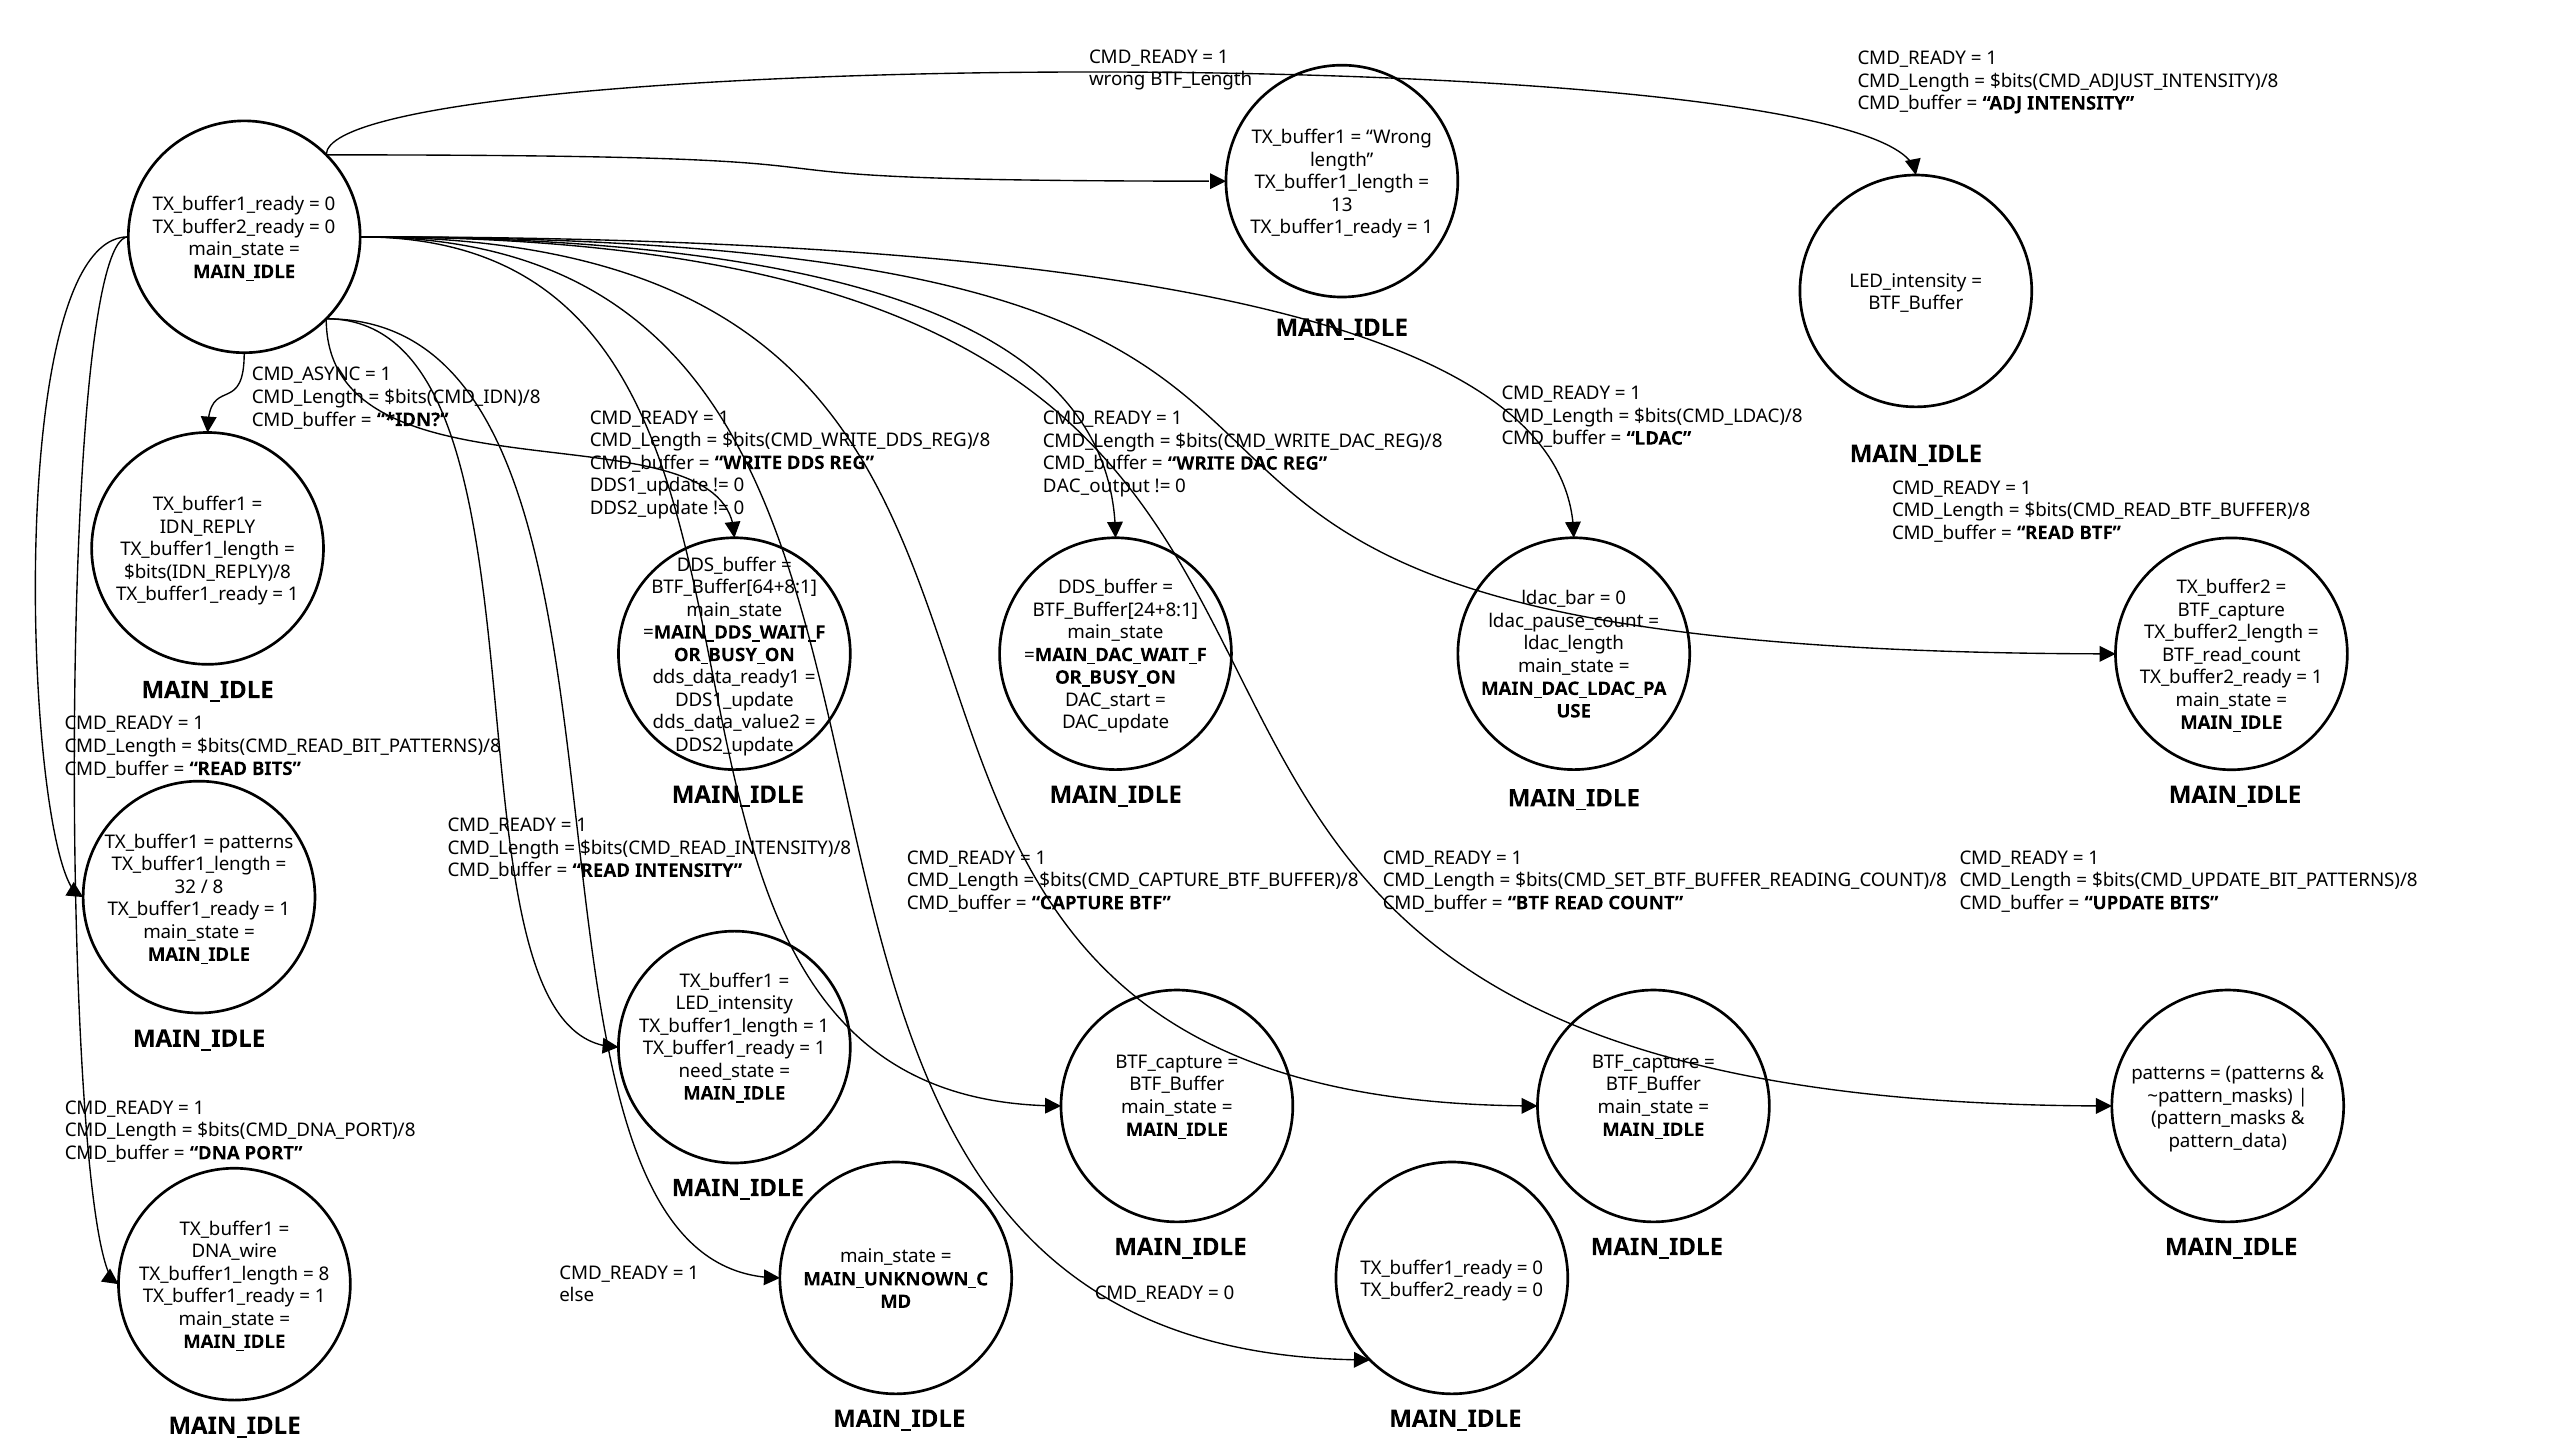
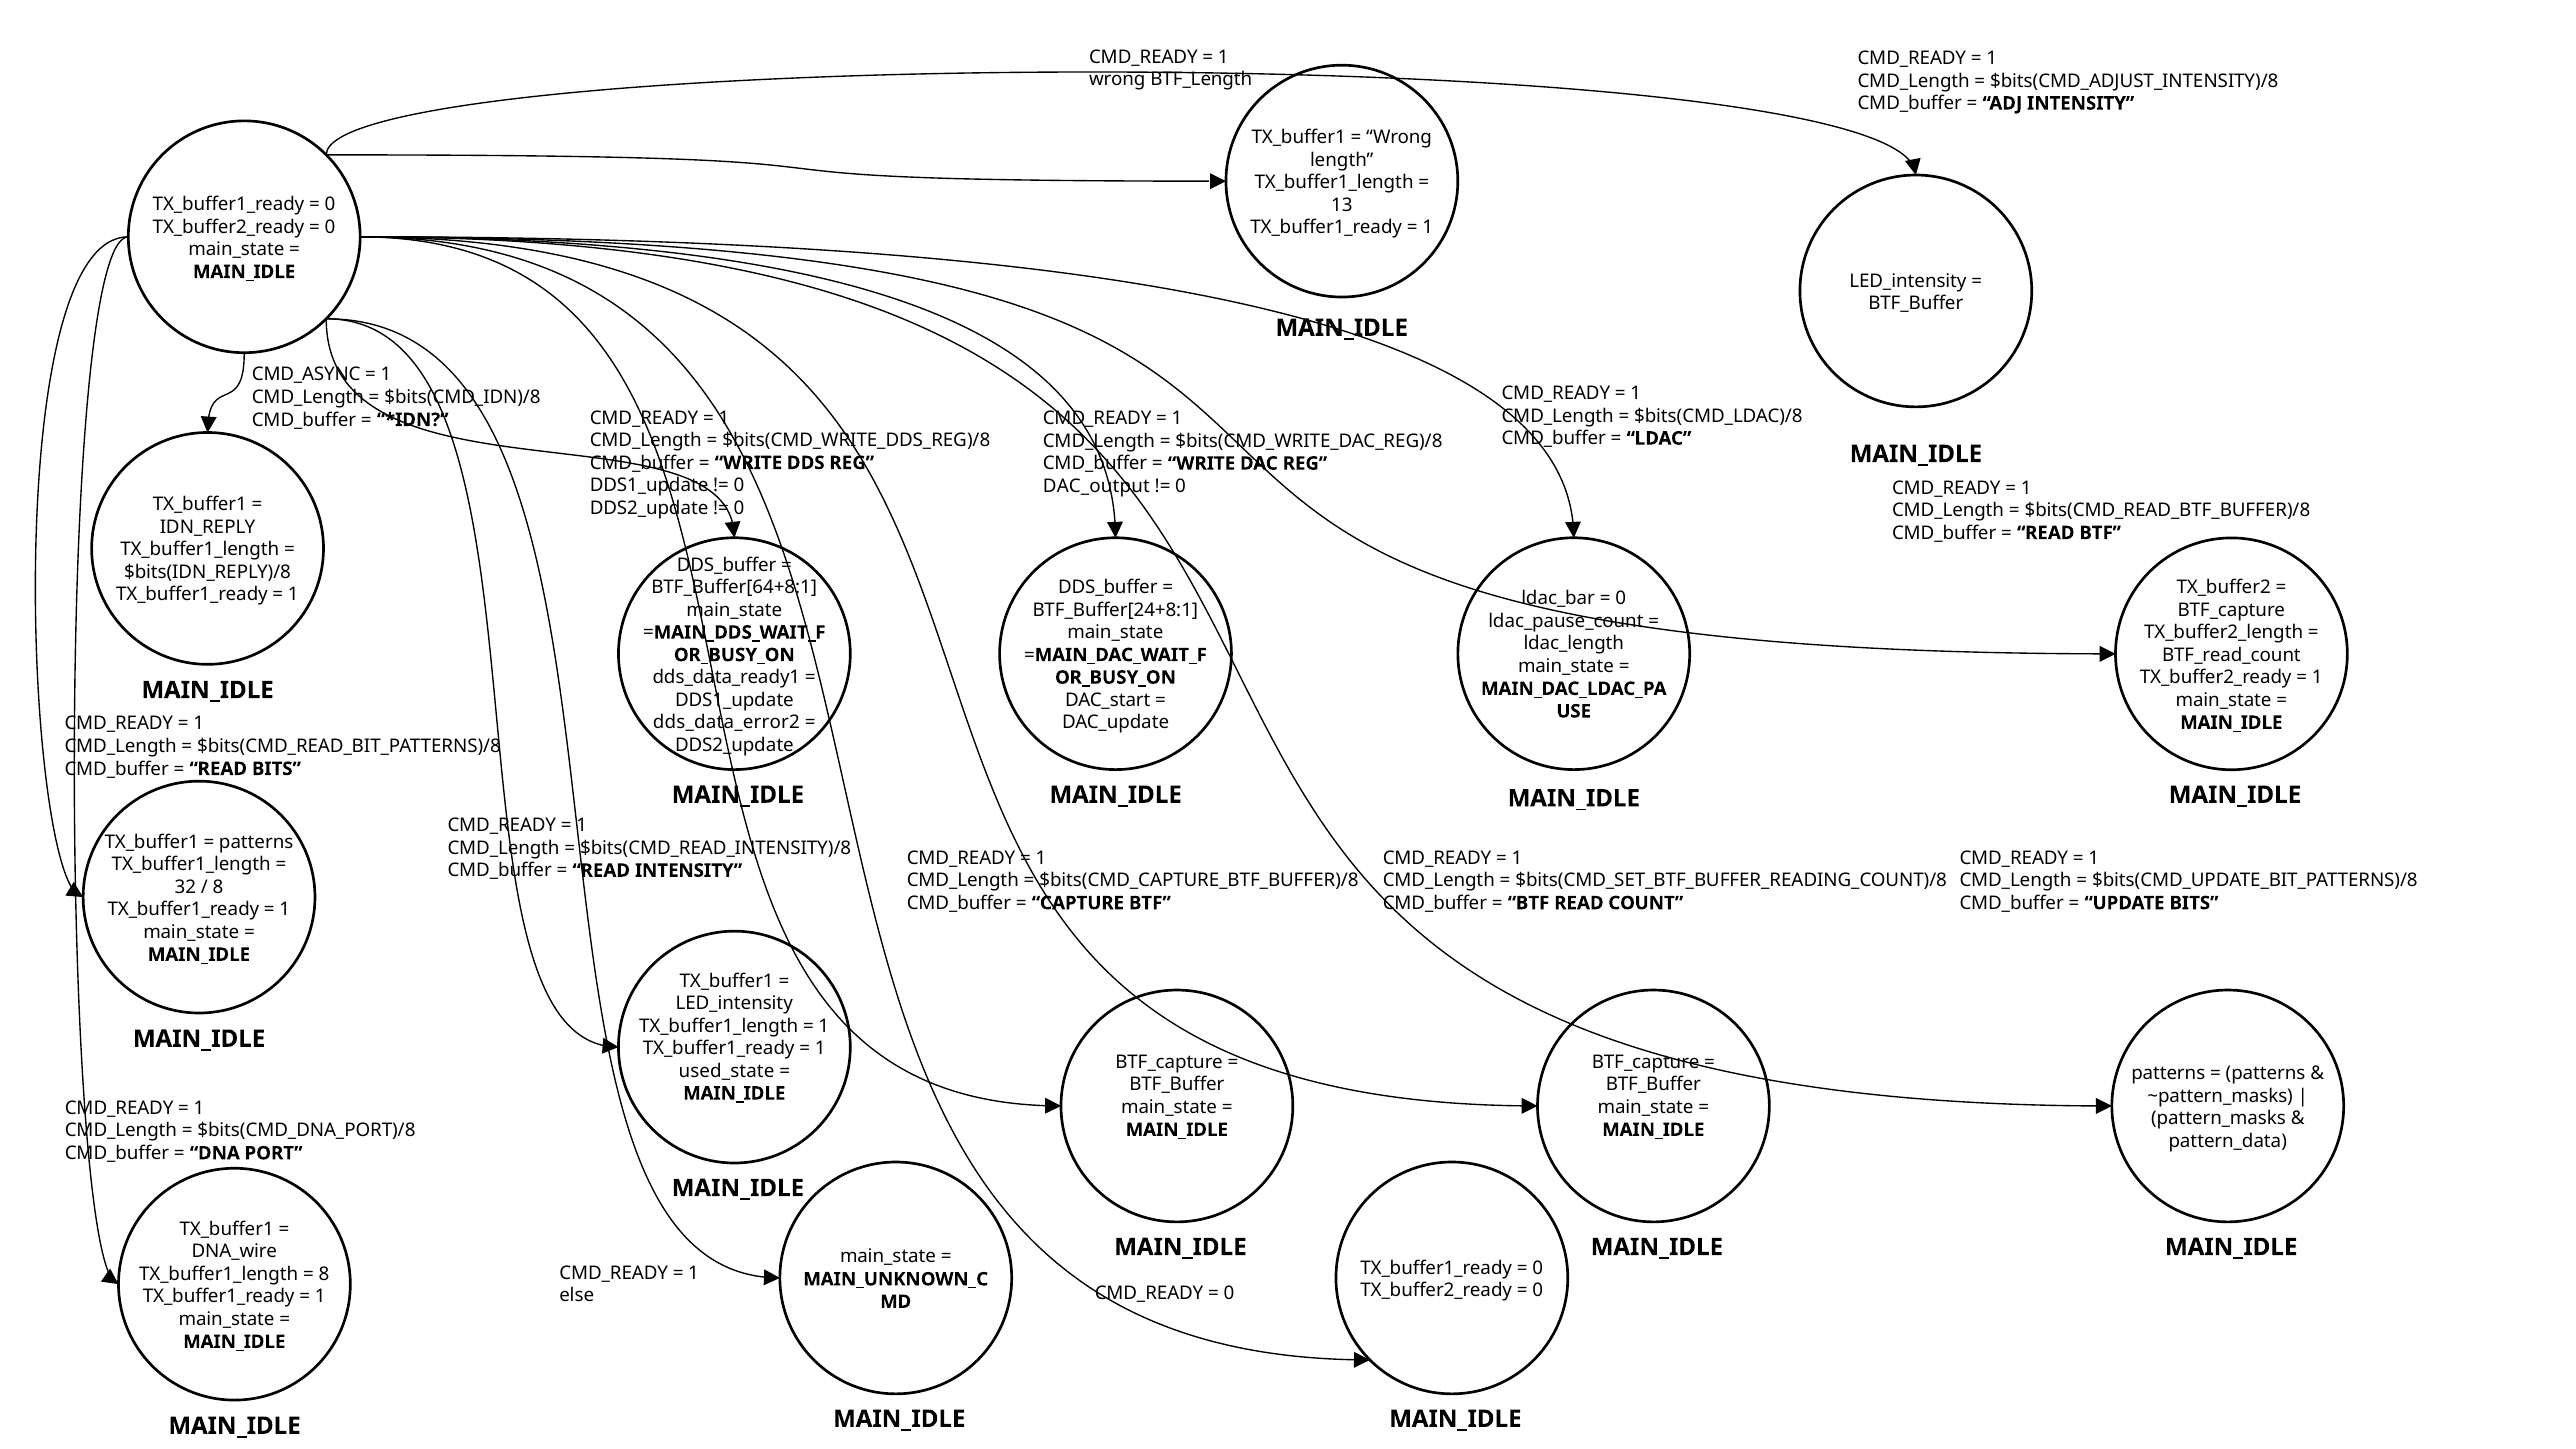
dds_data_value2: dds_data_value2 -> dds_data_error2
need_state: need_state -> used_state
